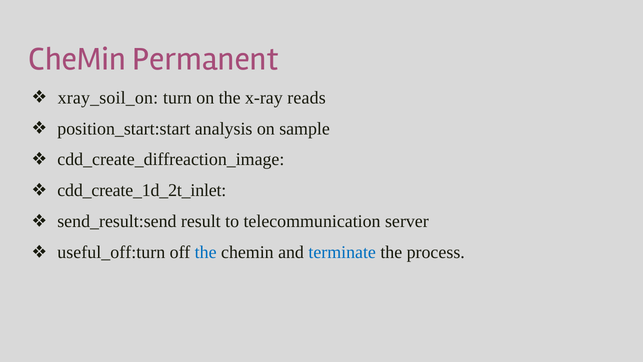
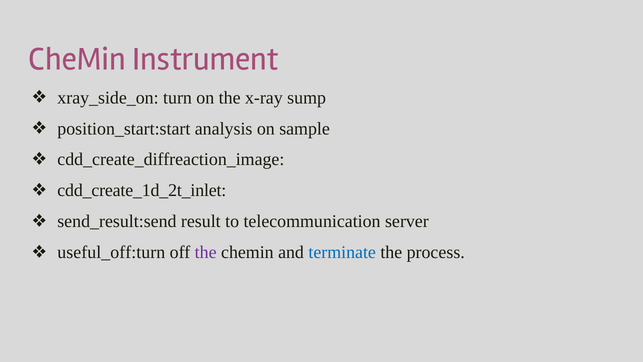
Permanent: Permanent -> Instrument
xray_soil_on: xray_soil_on -> xray_side_on
reads: reads -> sump
the at (206, 252) colour: blue -> purple
